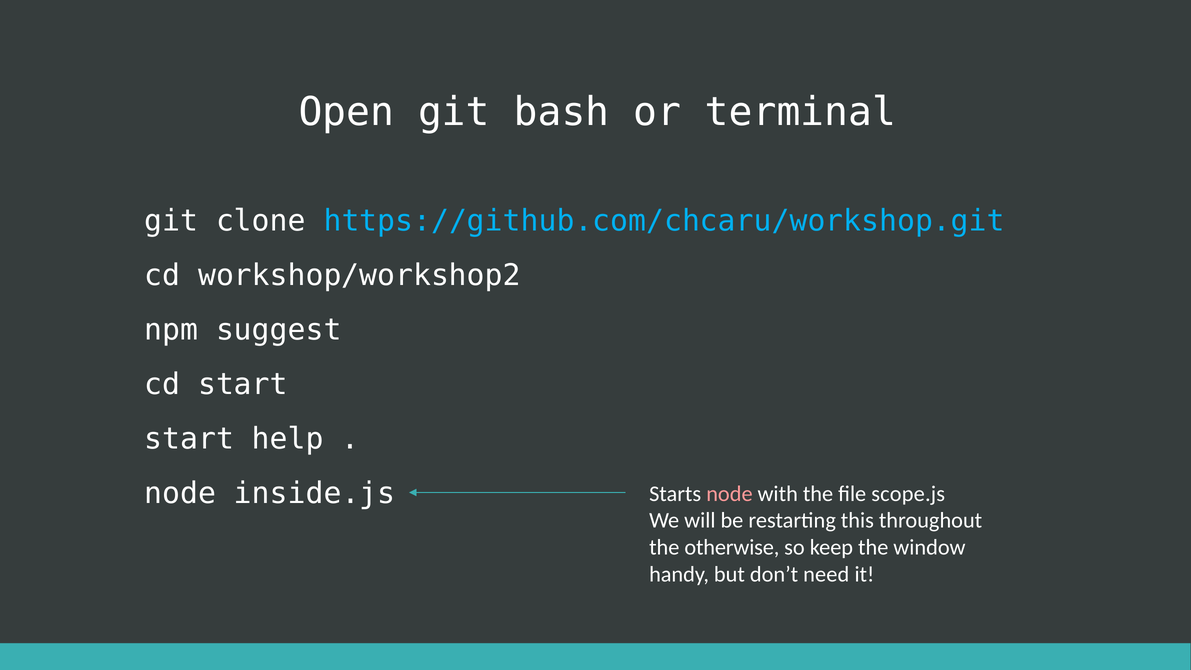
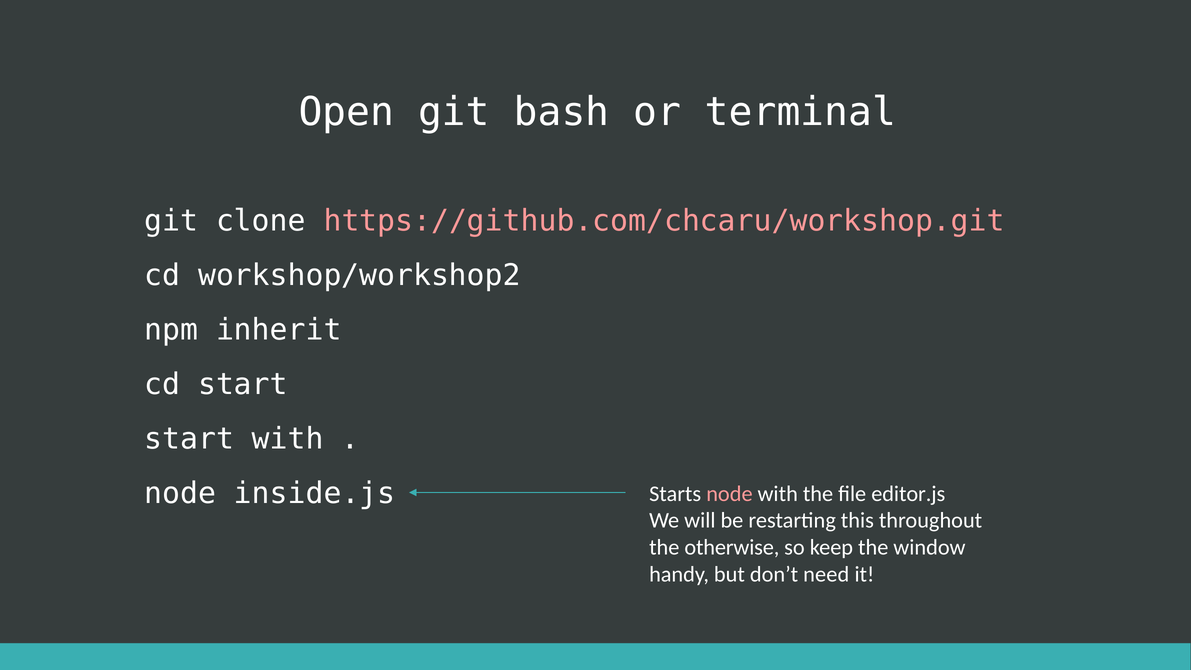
https://github.com/chcaru/workshop.git colour: light blue -> pink
suggest: suggest -> inherit
start help: help -> with
scope.js: scope.js -> editor.js
